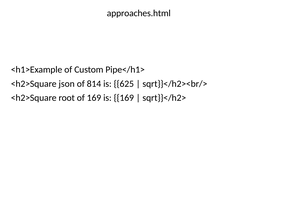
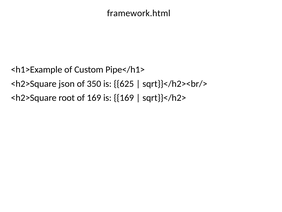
approaches.html: approaches.html -> framework.html
814: 814 -> 350
